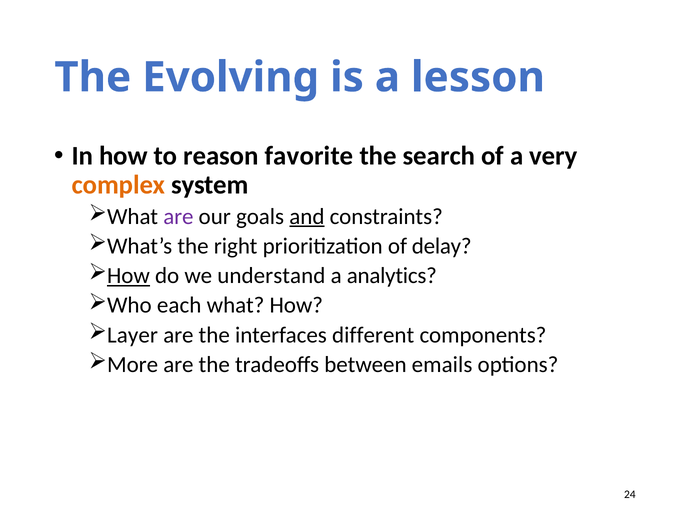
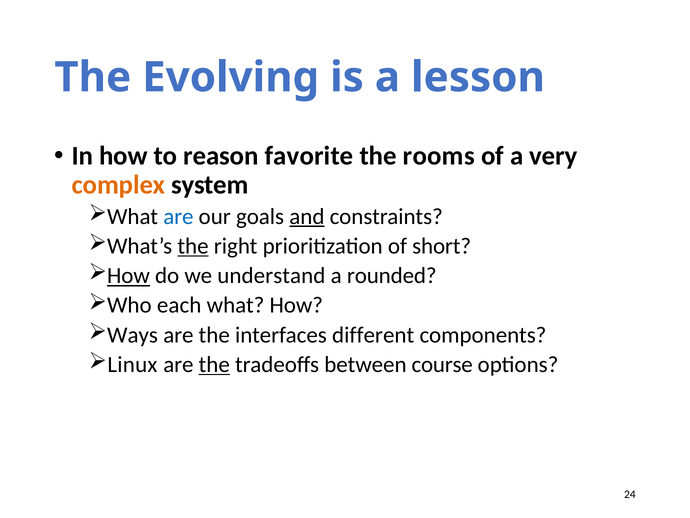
search: search -> rooms
are at (178, 216) colour: purple -> blue
the at (193, 246) underline: none -> present
delay: delay -> short
analytics: analytics -> rounded
Layer: Layer -> Ways
More: More -> Linux
the at (214, 364) underline: none -> present
emails: emails -> course
